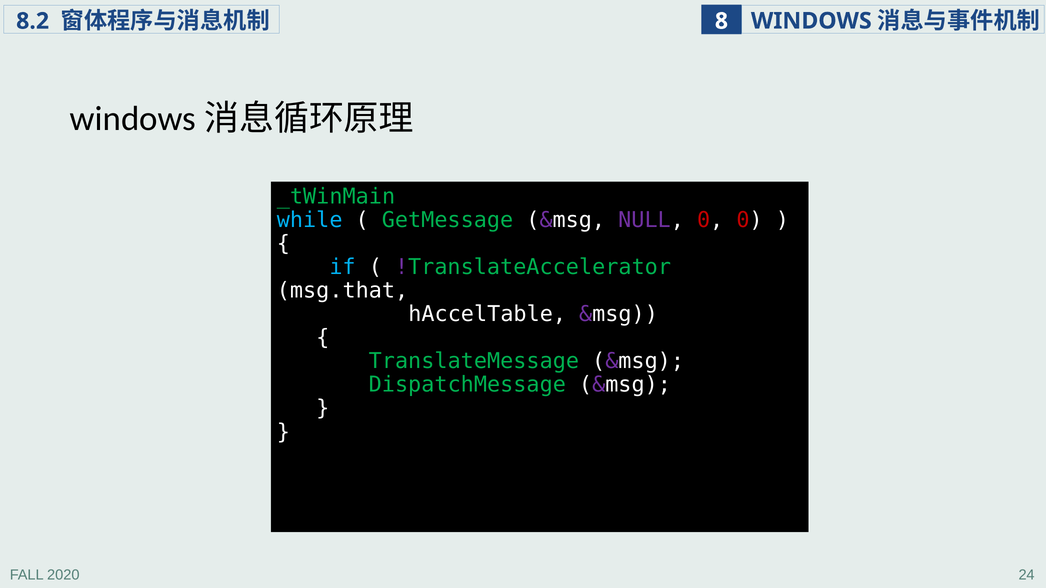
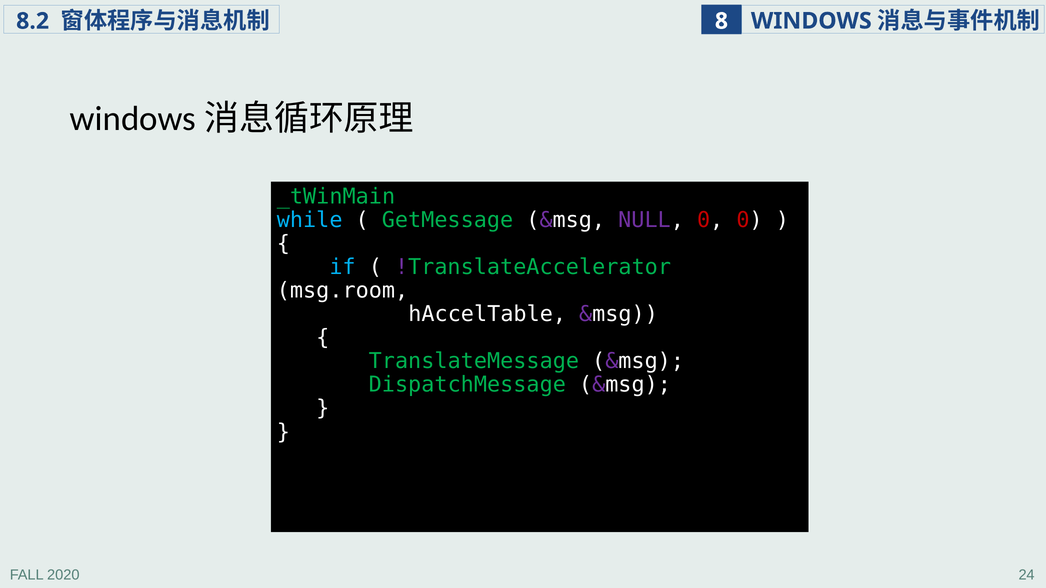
msg.that: msg.that -> msg.room
